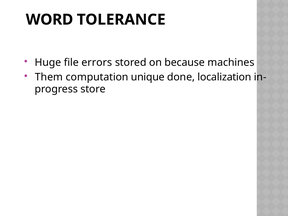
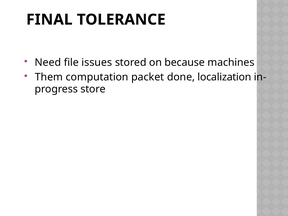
WORD: WORD -> FINAL
Huge: Huge -> Need
errors: errors -> issues
unique: unique -> packet
